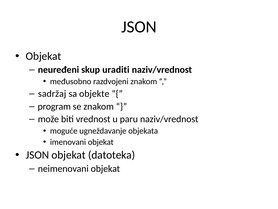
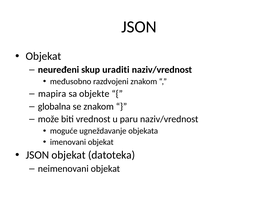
sadržaj: sadržaj -> mapira
program: program -> globalna
